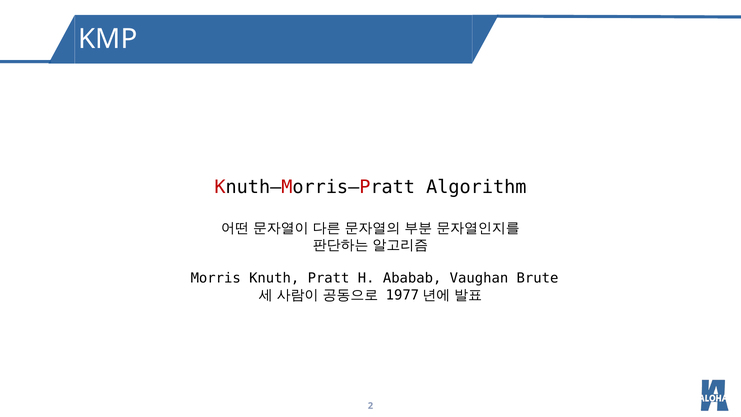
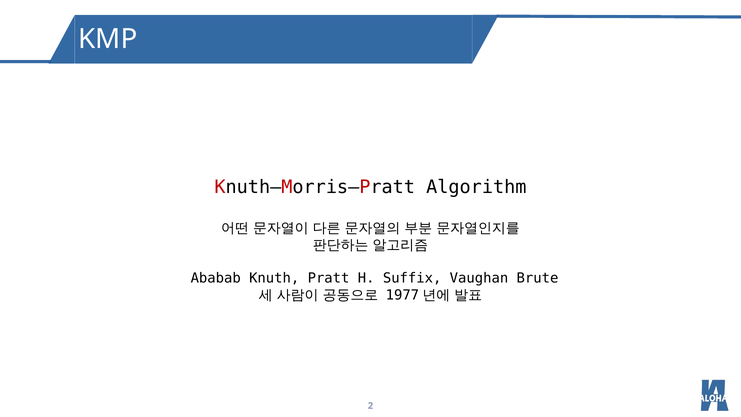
Morris: Morris -> Ababab
Ababab: Ababab -> Suffix
